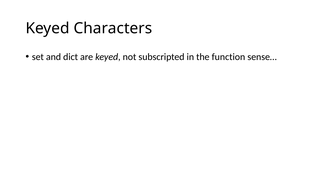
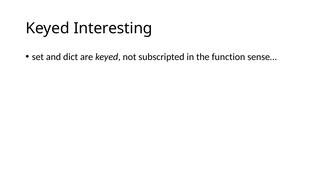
Characters: Characters -> Interesting
